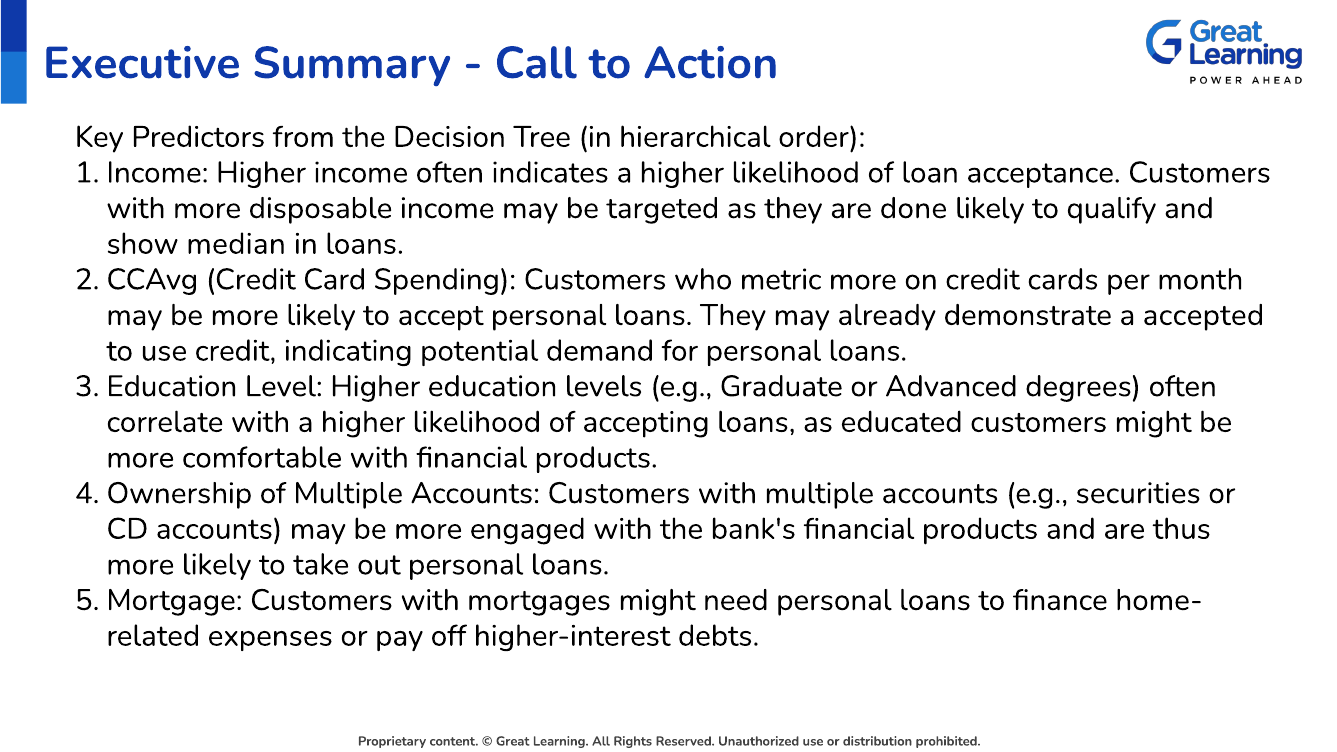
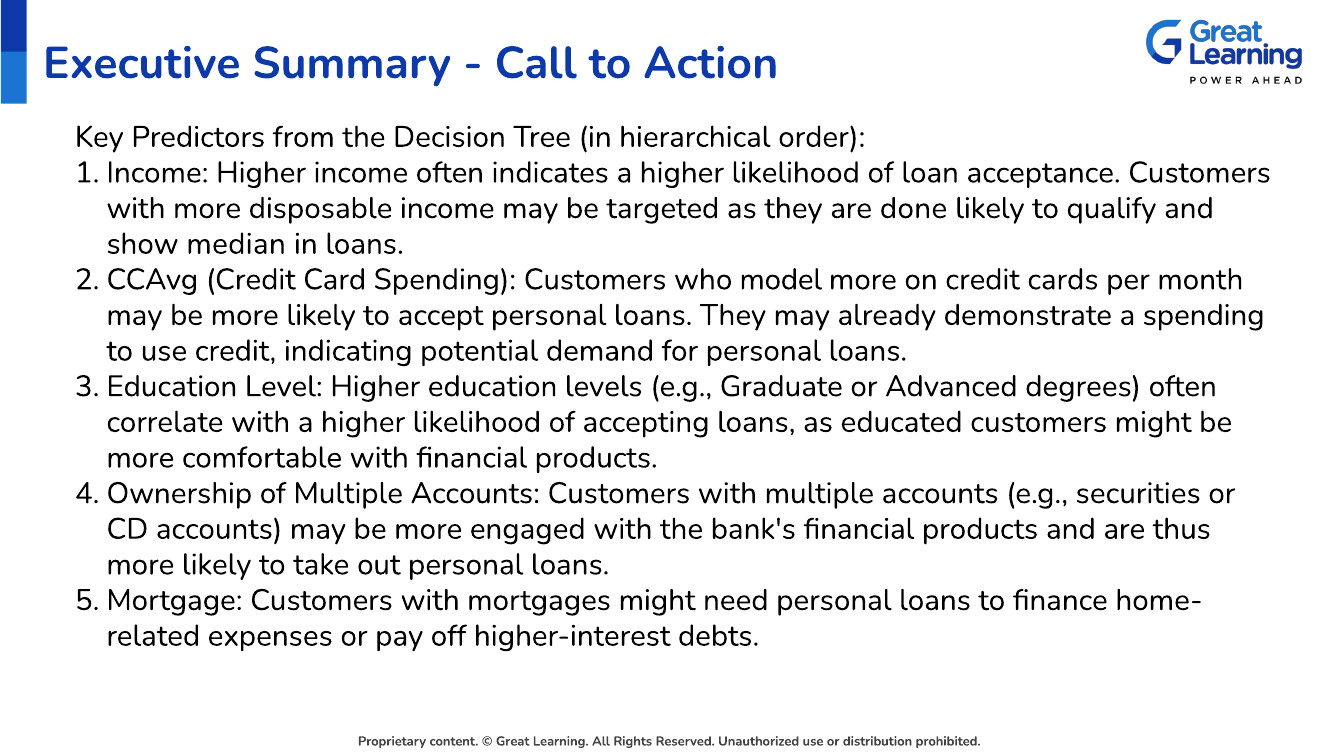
metric: metric -> model
a accepted: accepted -> spending
